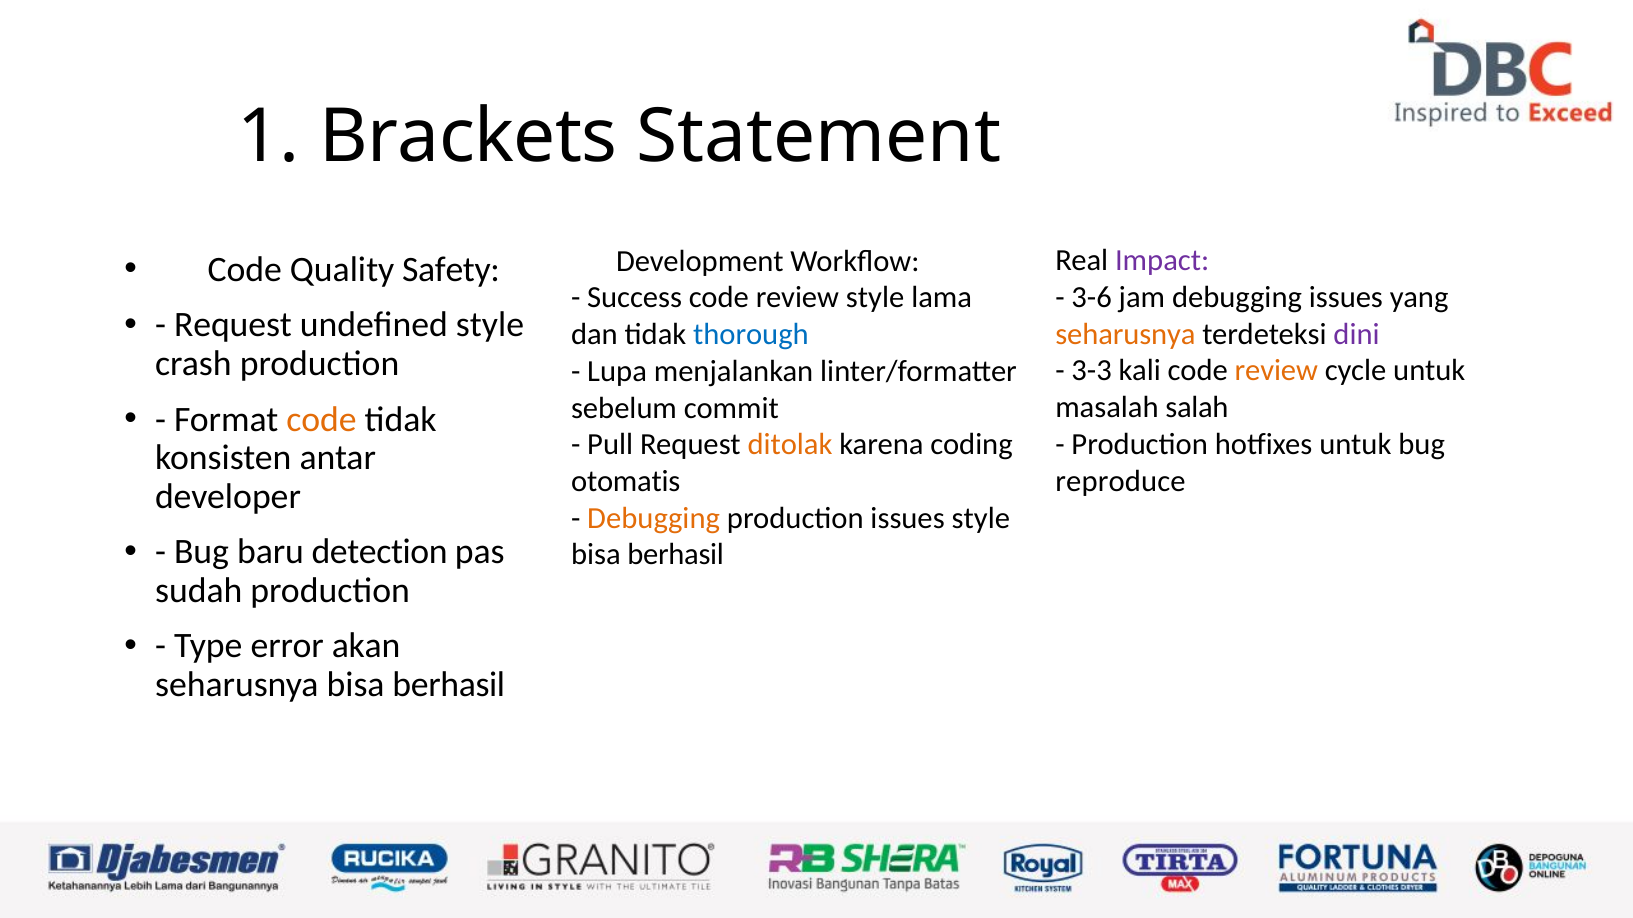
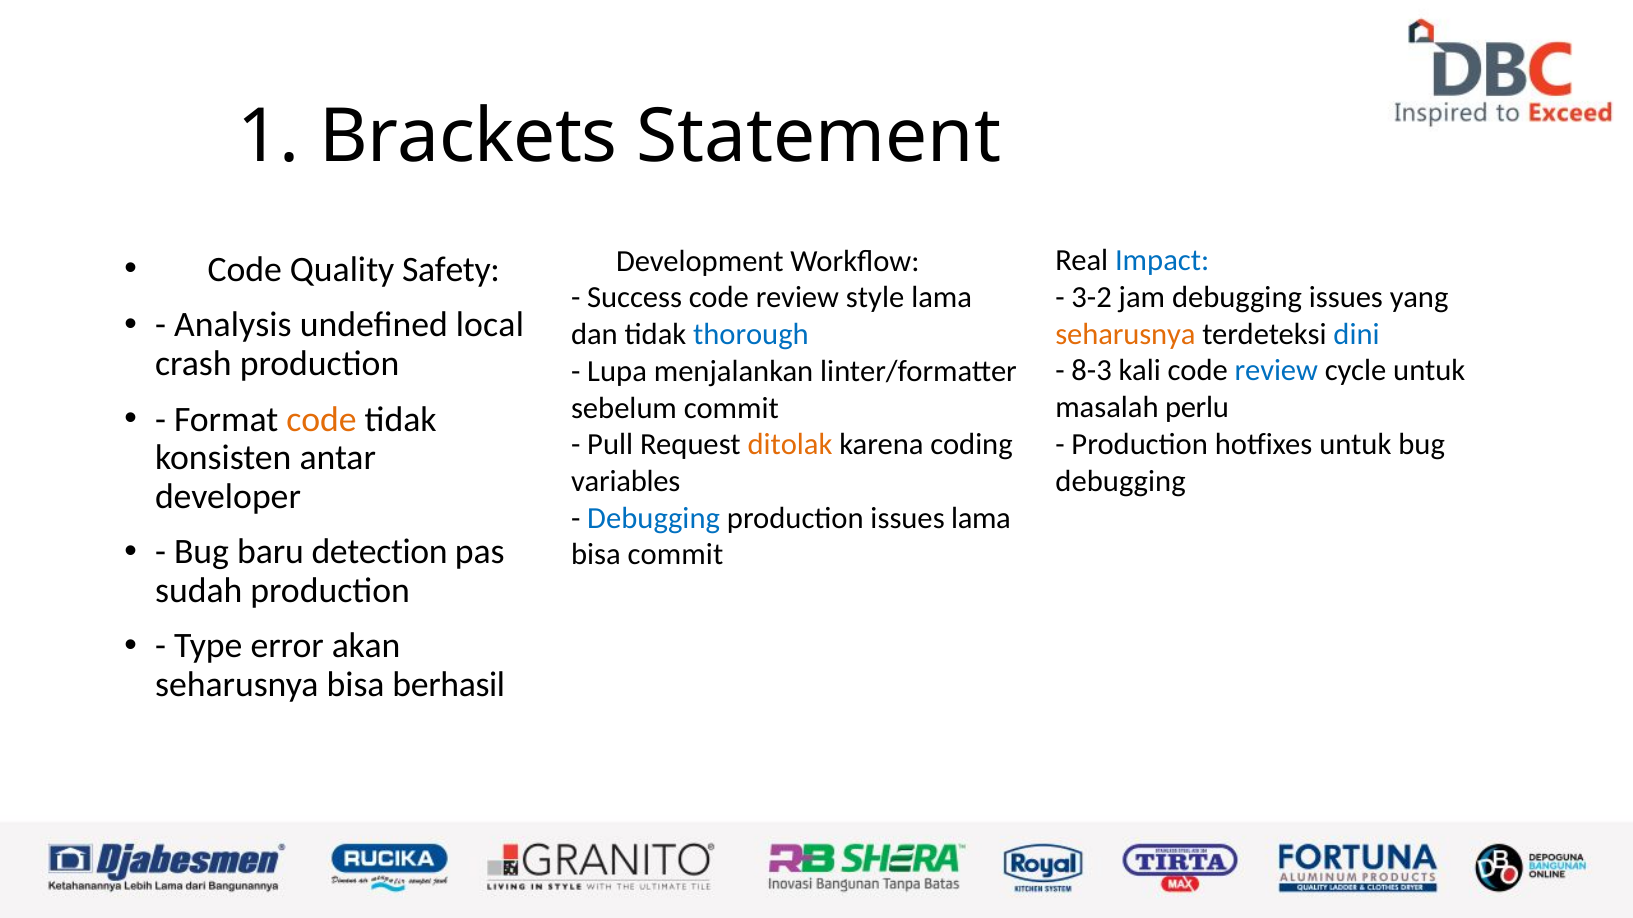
Impact colour: purple -> blue
3-6: 3-6 -> 3-2
Request at (233, 325): Request -> Analysis
undefined style: style -> local
dini colour: purple -> blue
3-3: 3-3 -> 8-3
review at (1276, 371) colour: orange -> blue
salah: salah -> perlu
reproduce at (1121, 481): reproduce -> debugging
otomatis: otomatis -> variables
Debugging at (654, 518) colour: orange -> blue
issues style: style -> lama
berhasil at (676, 555): berhasil -> commit
